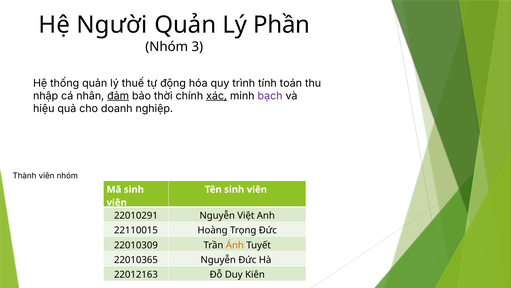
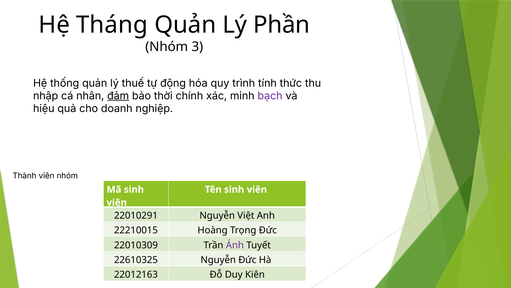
Người: Người -> Tháng
toán: toán -> thức
xác underline: present -> none
22110015: 22110015 -> 22210015
Ánh colour: orange -> purple
22010365: 22010365 -> 22610325
